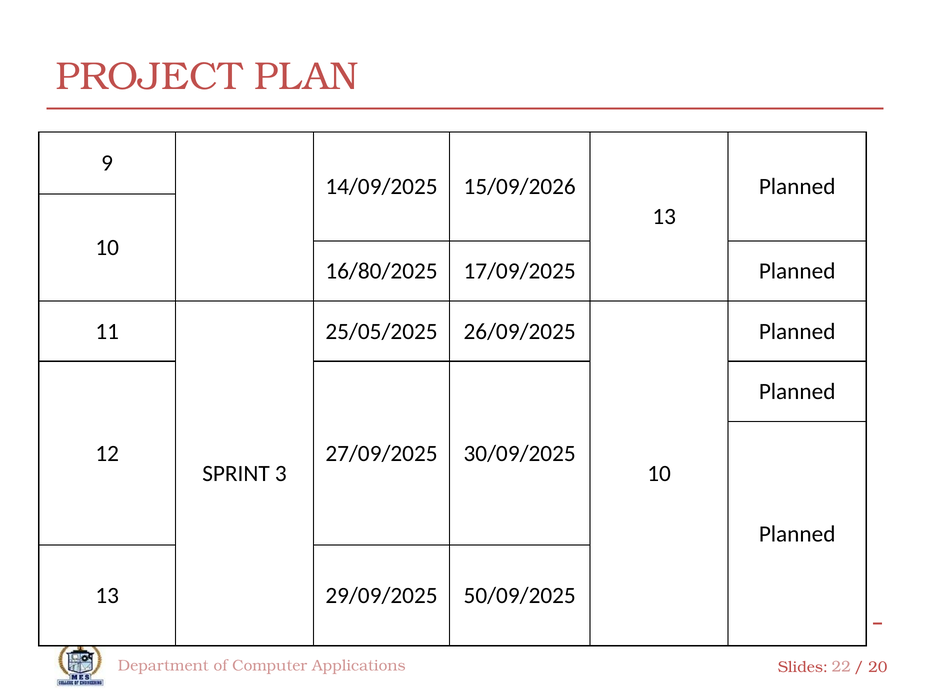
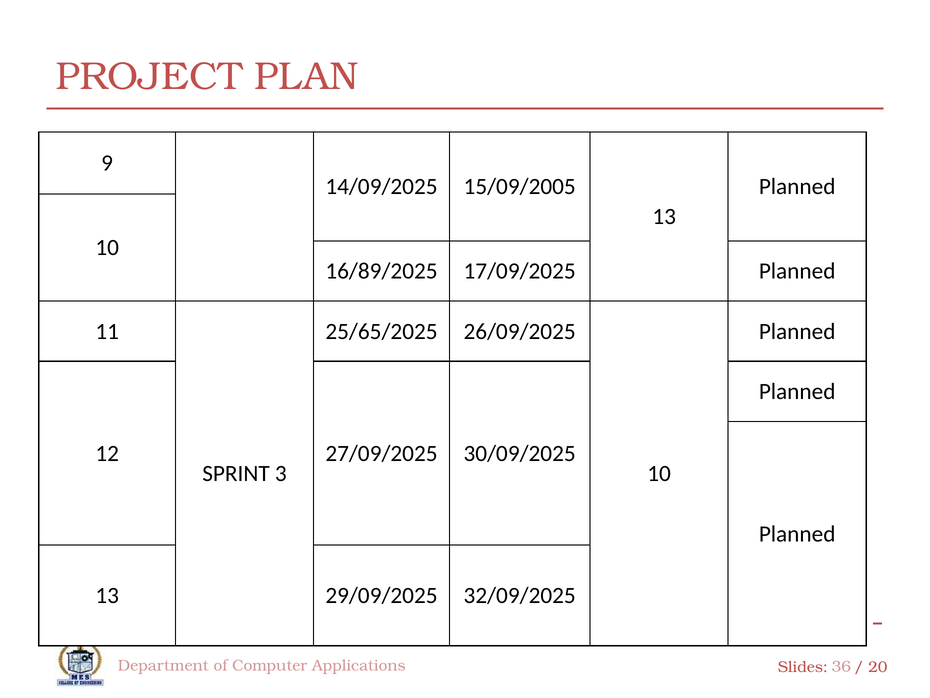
15/09/2026: 15/09/2026 -> 15/09/2005
16/80/2025: 16/80/2025 -> 16/89/2025
25/05/2025: 25/05/2025 -> 25/65/2025
50/09/2025: 50/09/2025 -> 32/09/2025
22: 22 -> 36
